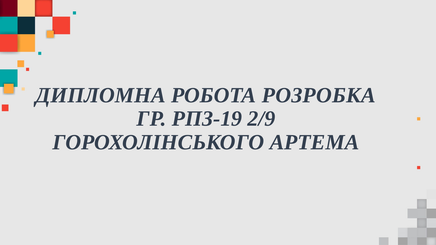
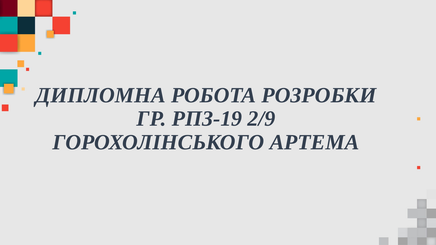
РОЗРОБКА: РОЗРОБКА -> РОЗРОБКИ
